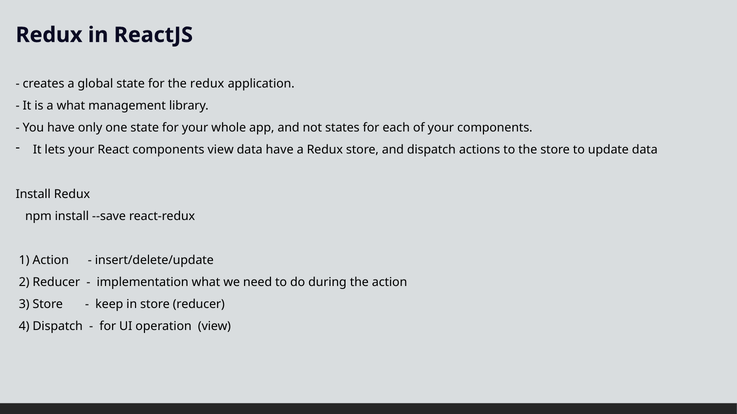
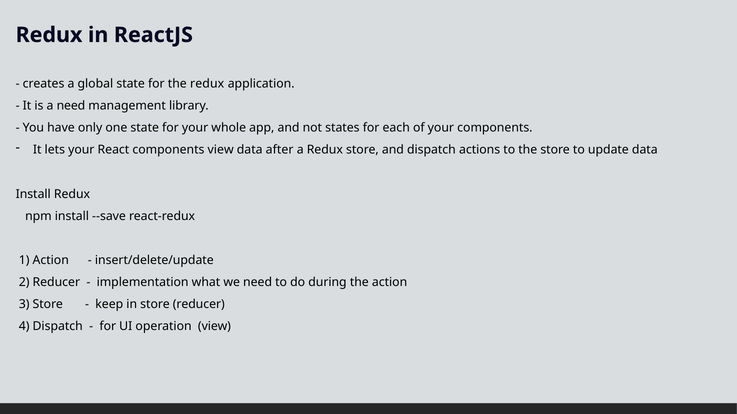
a what: what -> need
data have: have -> after
